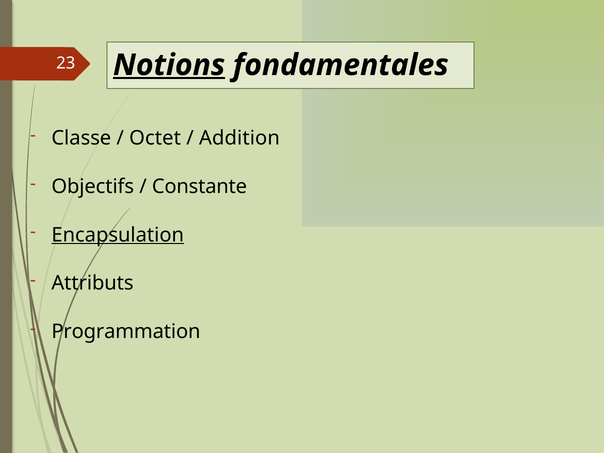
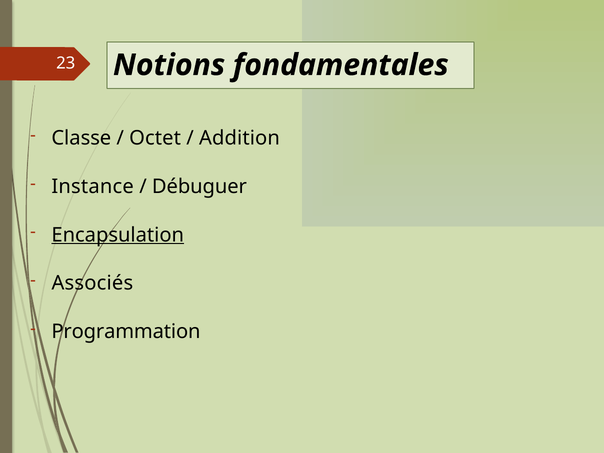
Notions underline: present -> none
Objectifs: Objectifs -> Instance
Constante: Constante -> Débuguer
Attributs: Attributs -> Associés
